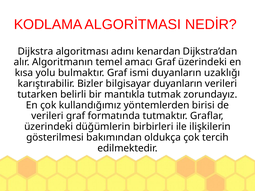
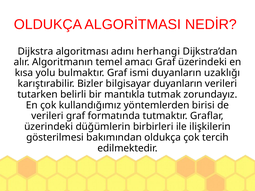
KODLAMA at (48, 25): KODLAMA -> OLDUKÇA
kenardan: kenardan -> herhangi
